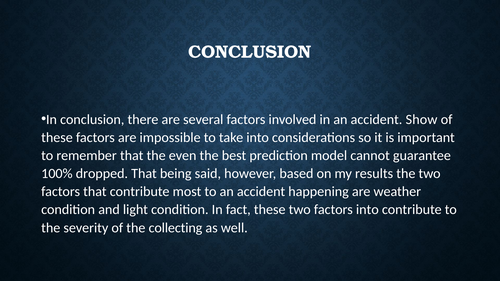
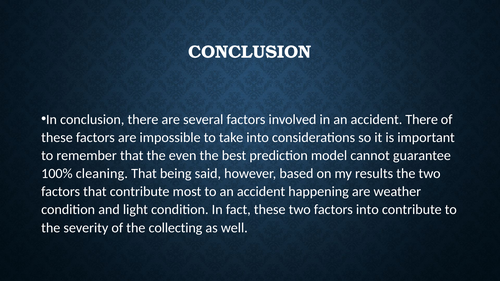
accident Show: Show -> There
dropped: dropped -> cleaning
